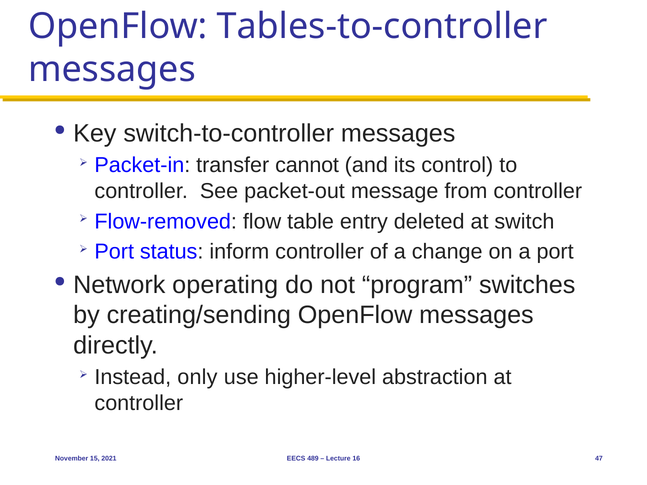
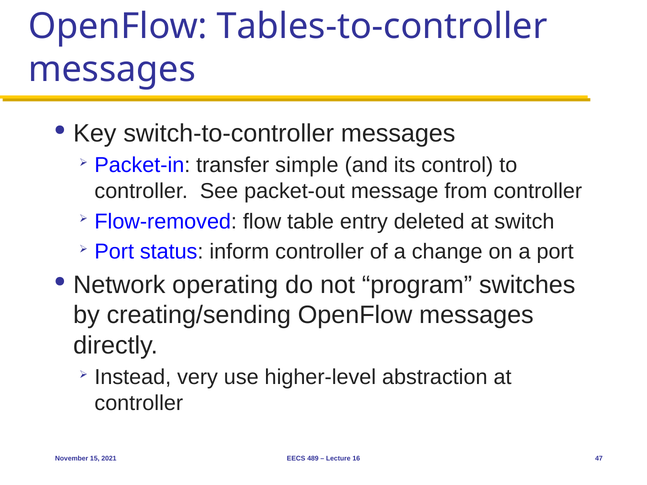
cannot: cannot -> simple
only: only -> very
